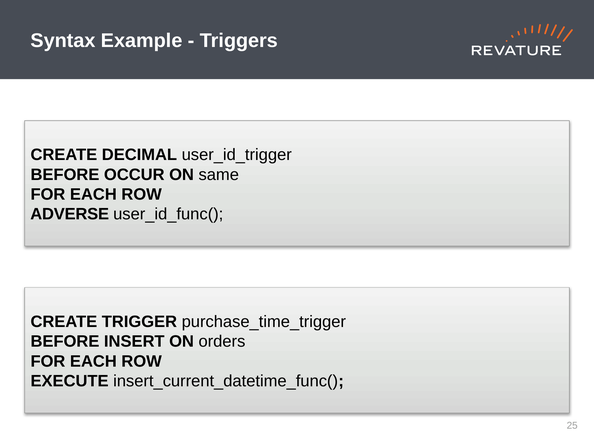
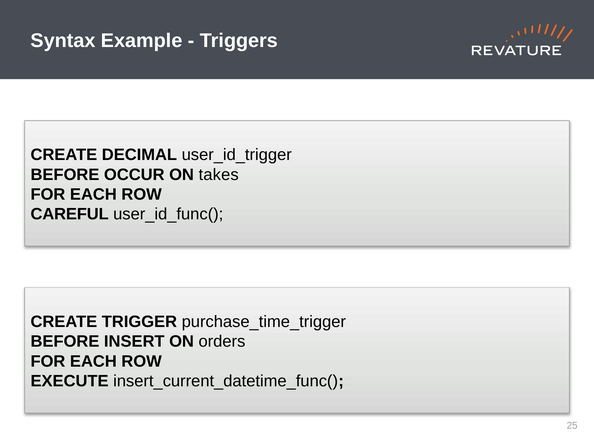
same: same -> takes
ADVERSE: ADVERSE -> CAREFUL
